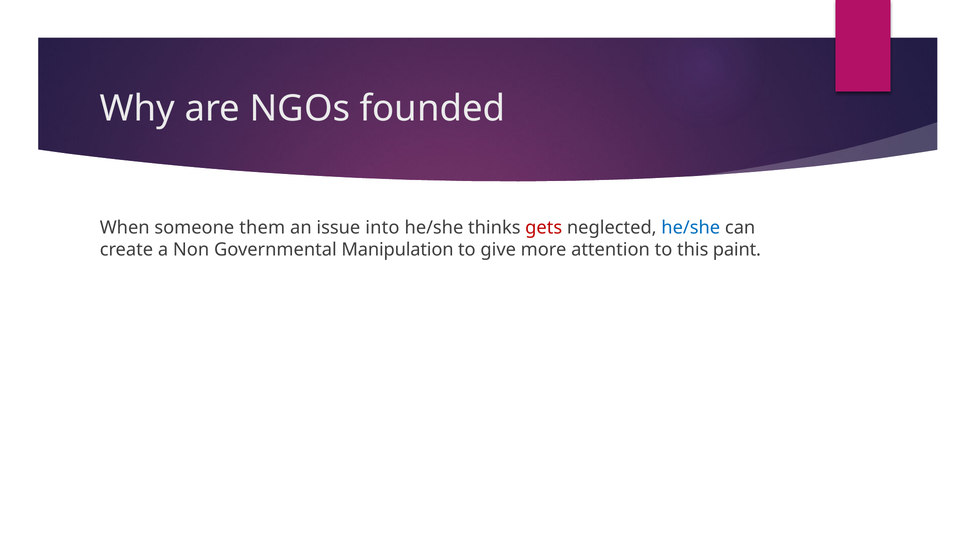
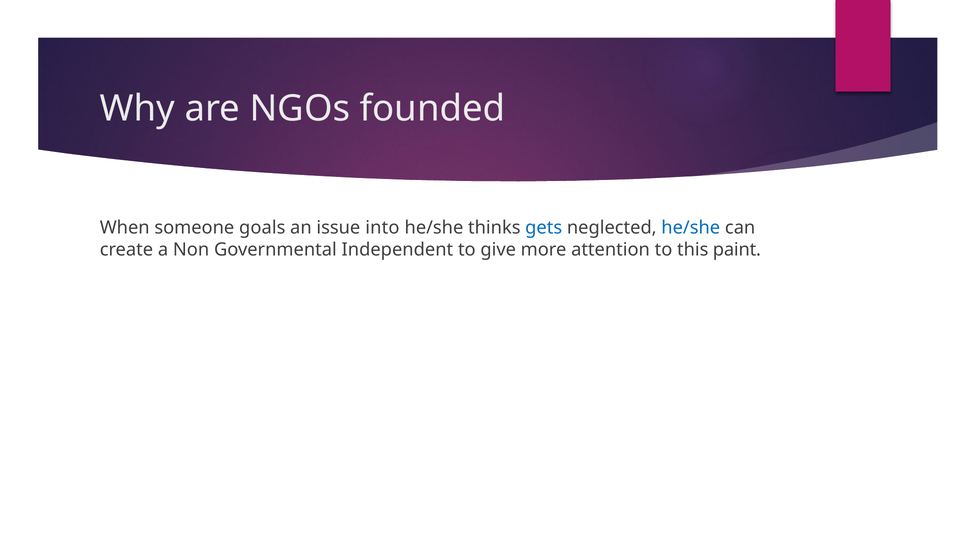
them: them -> goals
gets colour: red -> blue
Manipulation: Manipulation -> Independent
